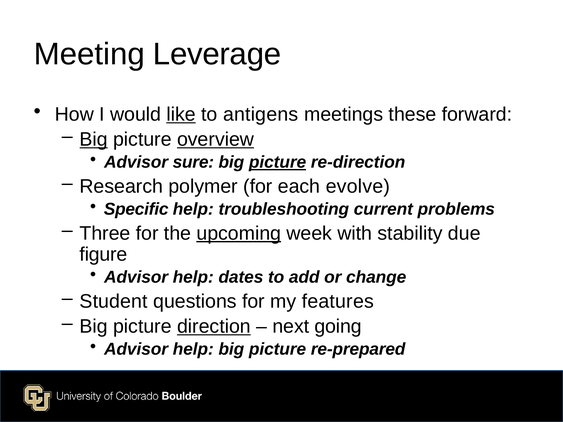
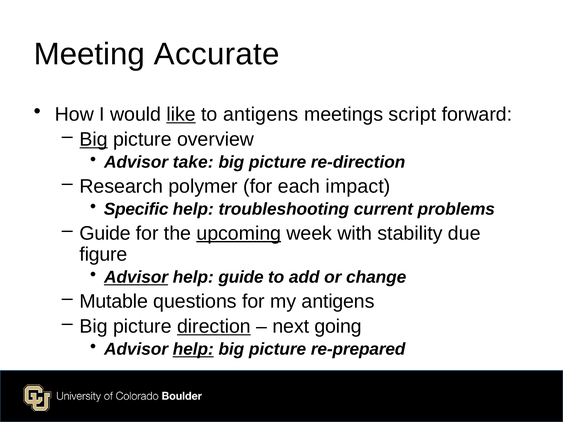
Leverage: Leverage -> Accurate
these: these -> script
overview underline: present -> none
sure: sure -> take
picture at (278, 162) underline: present -> none
evolve: evolve -> impact
Three at (105, 233): Three -> Guide
Advisor at (136, 277) underline: none -> present
help dates: dates -> guide
Student: Student -> Mutable
my features: features -> antigens
help at (193, 350) underline: none -> present
